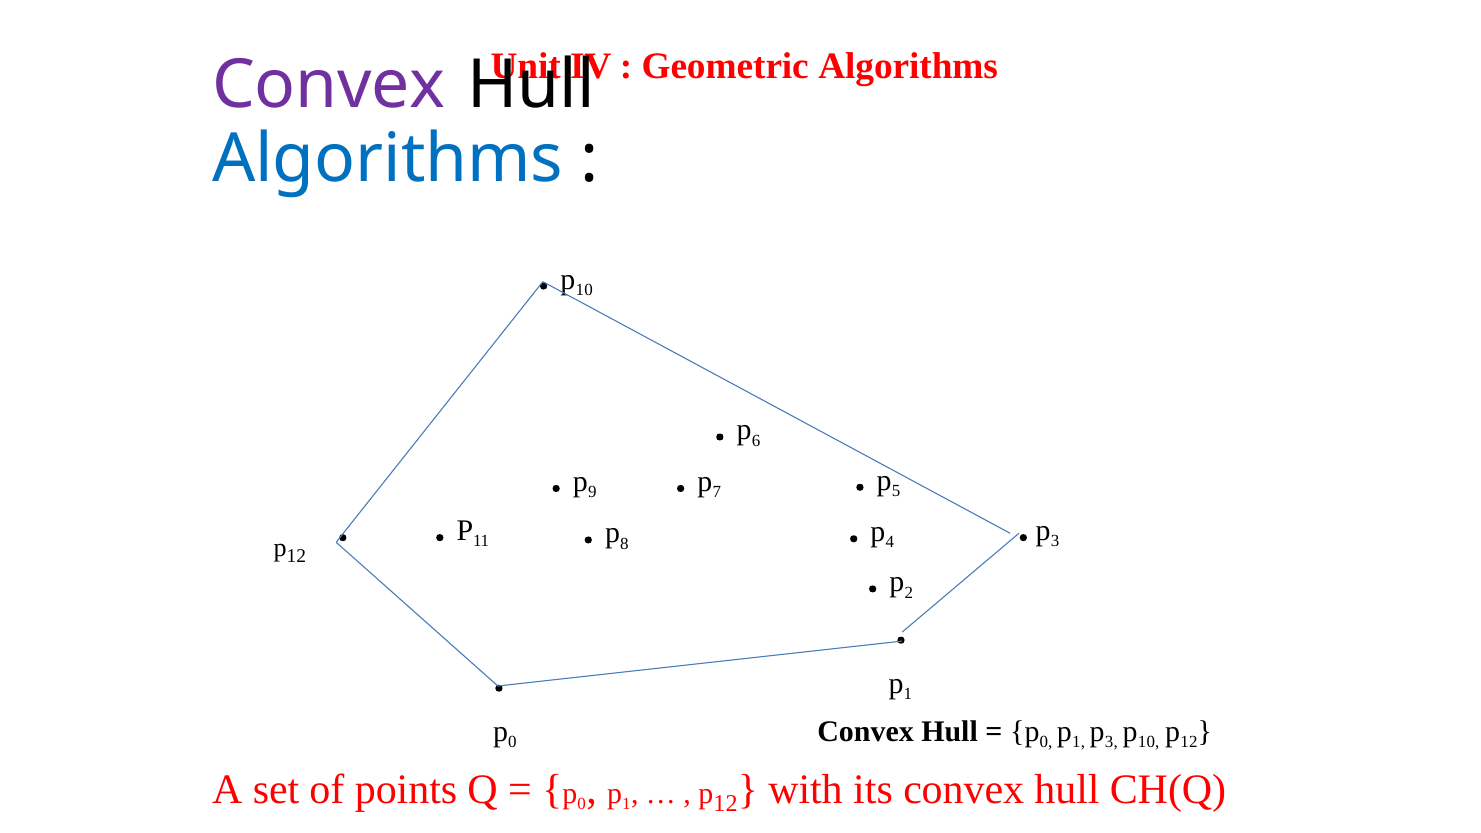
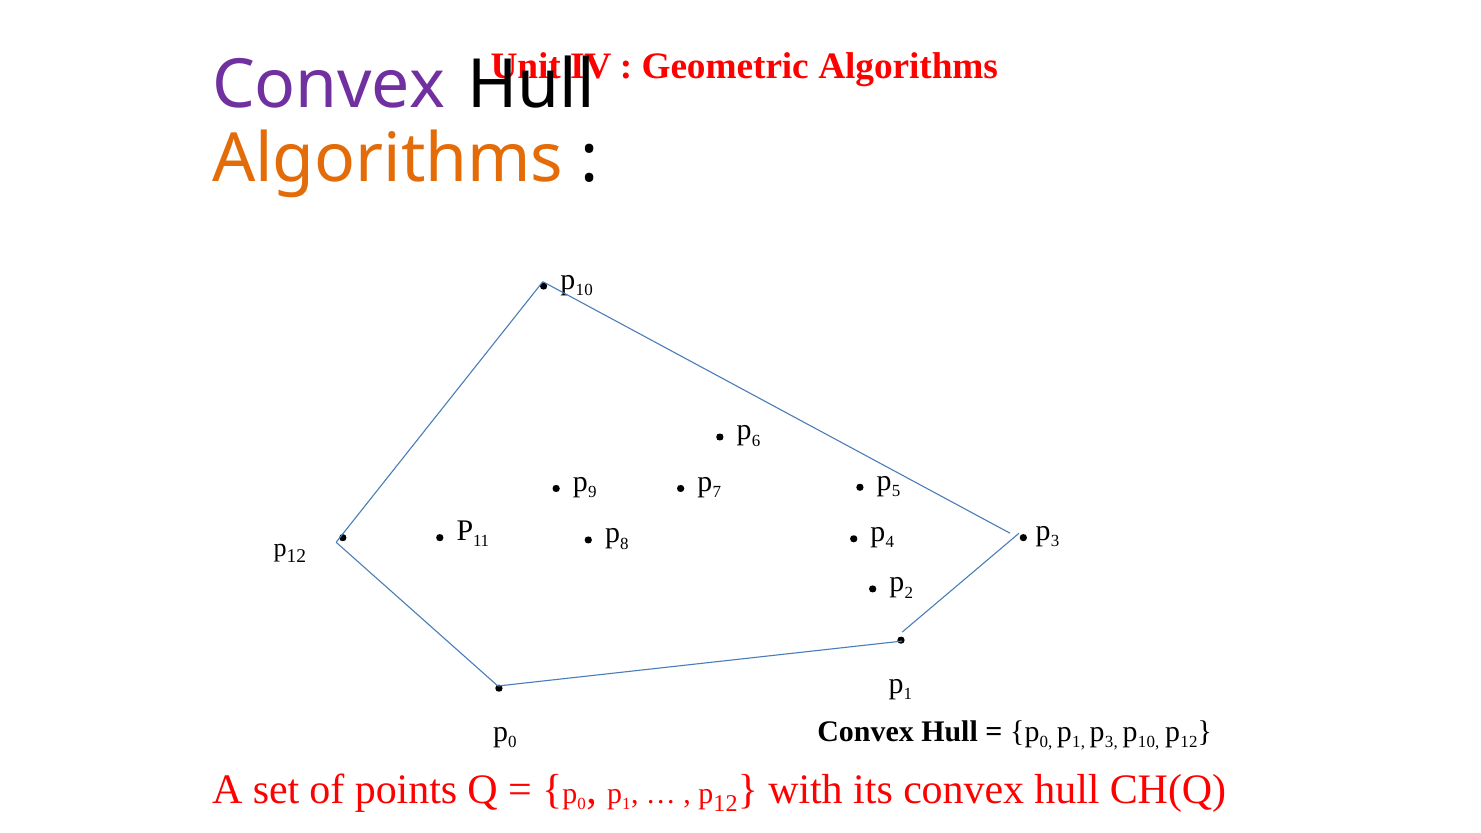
Algorithms at (388, 159) colour: blue -> orange
